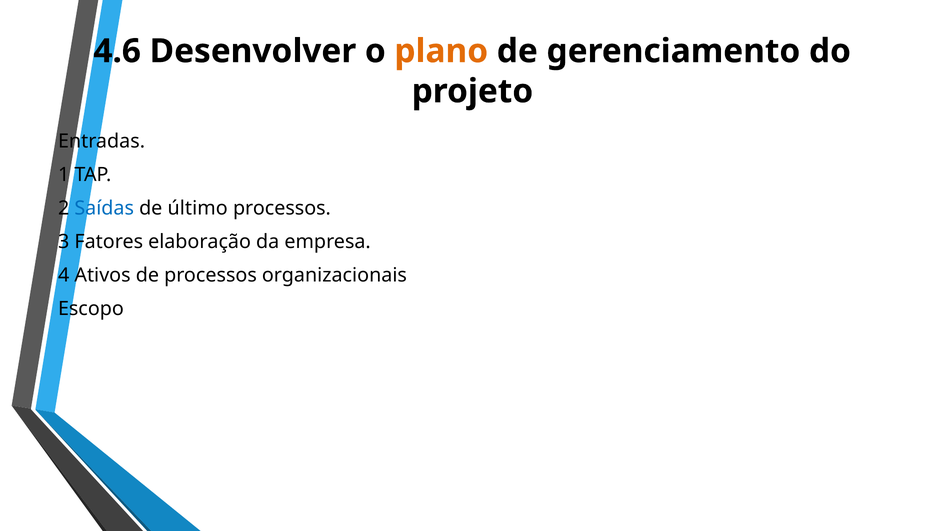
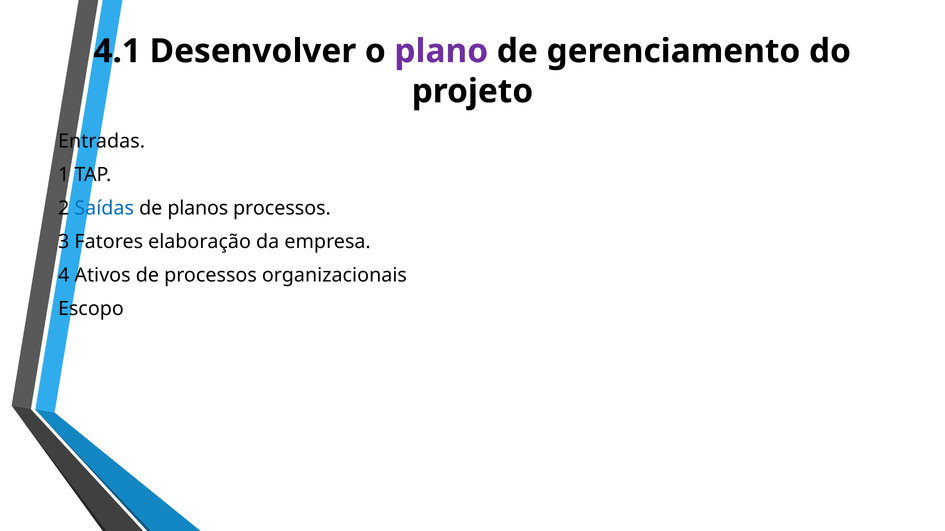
4.6: 4.6 -> 4.1
plano colour: orange -> purple
último: último -> planos
